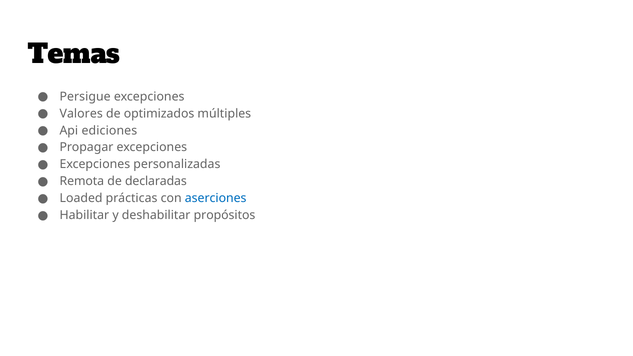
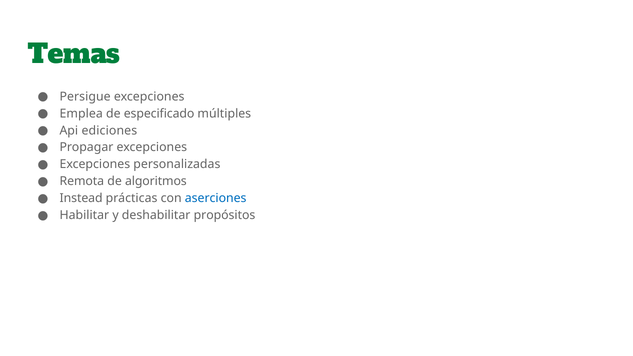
Temas colour: black -> green
Valores: Valores -> Emplea
optimizados: optimizados -> especificado
declaradas: declaradas -> algoritmos
Loaded: Loaded -> Instead
